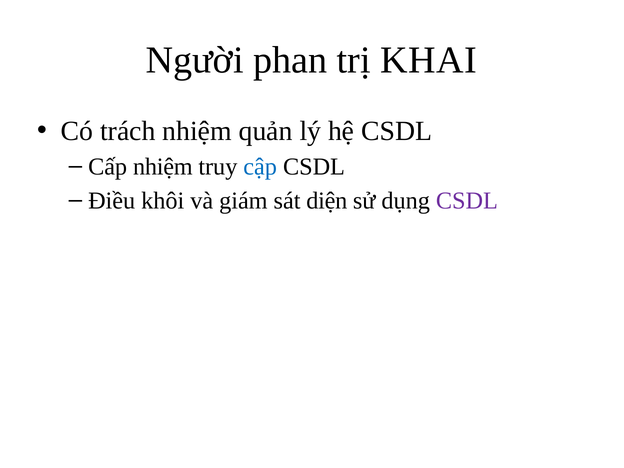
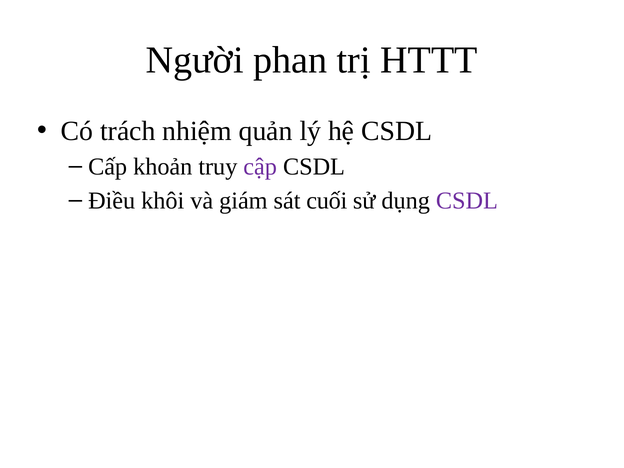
KHAI: KHAI -> HTTT
Cấp nhiệm: nhiệm -> khoản
cập colour: blue -> purple
diện: diện -> cuối
